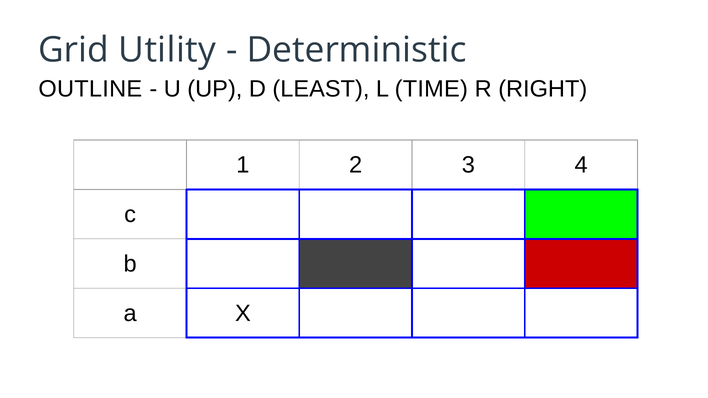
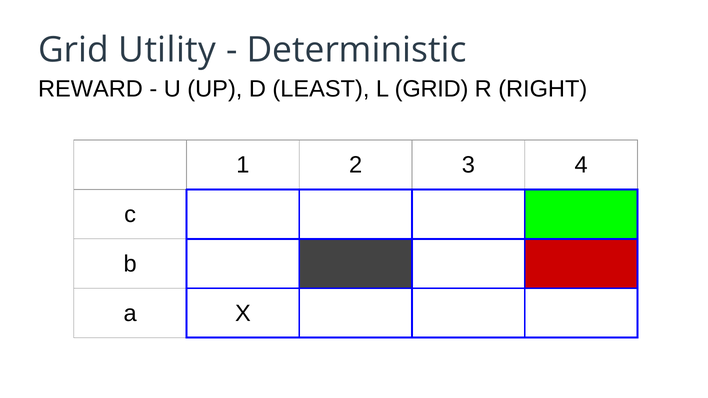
OUTLINE: OUTLINE -> REWARD
L TIME: TIME -> GRID
